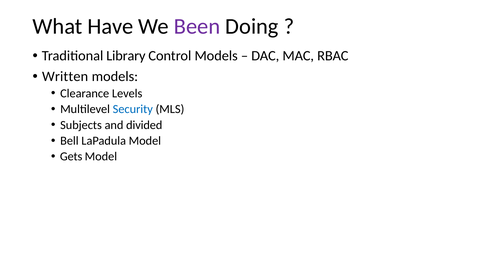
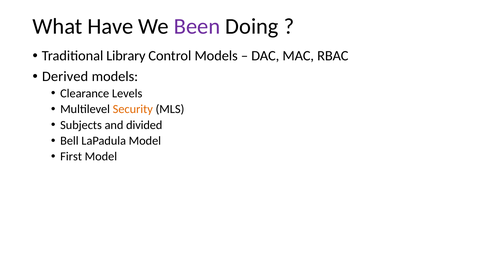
Written: Written -> Derived
Security colour: blue -> orange
Gets: Gets -> First
